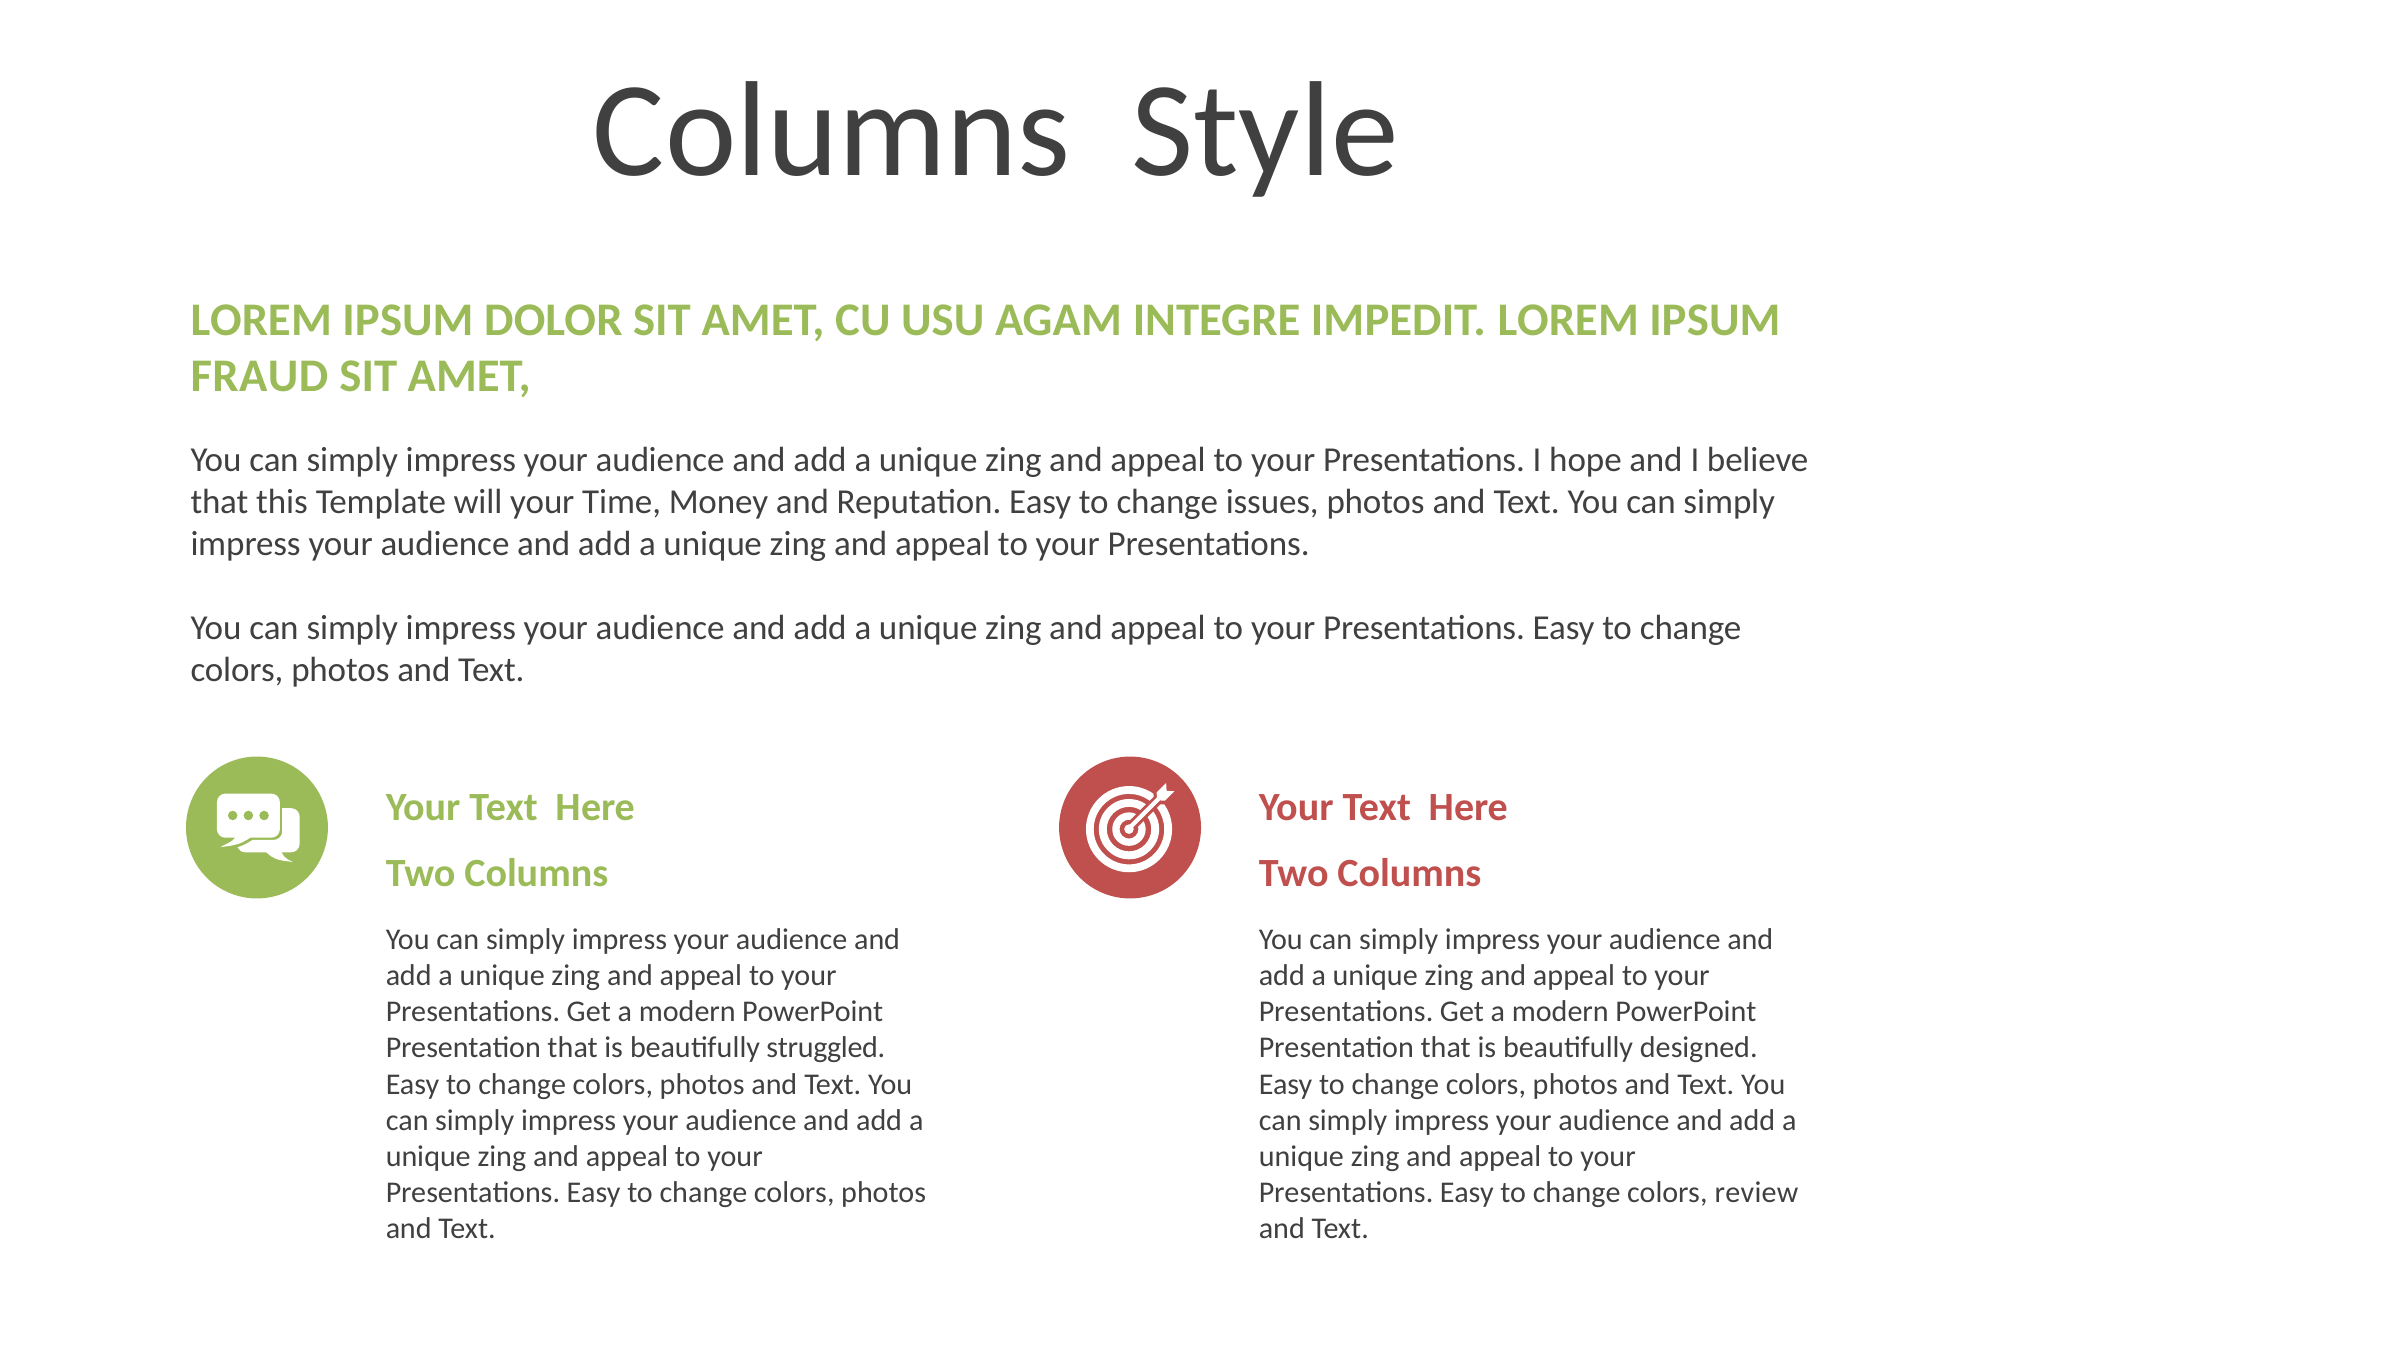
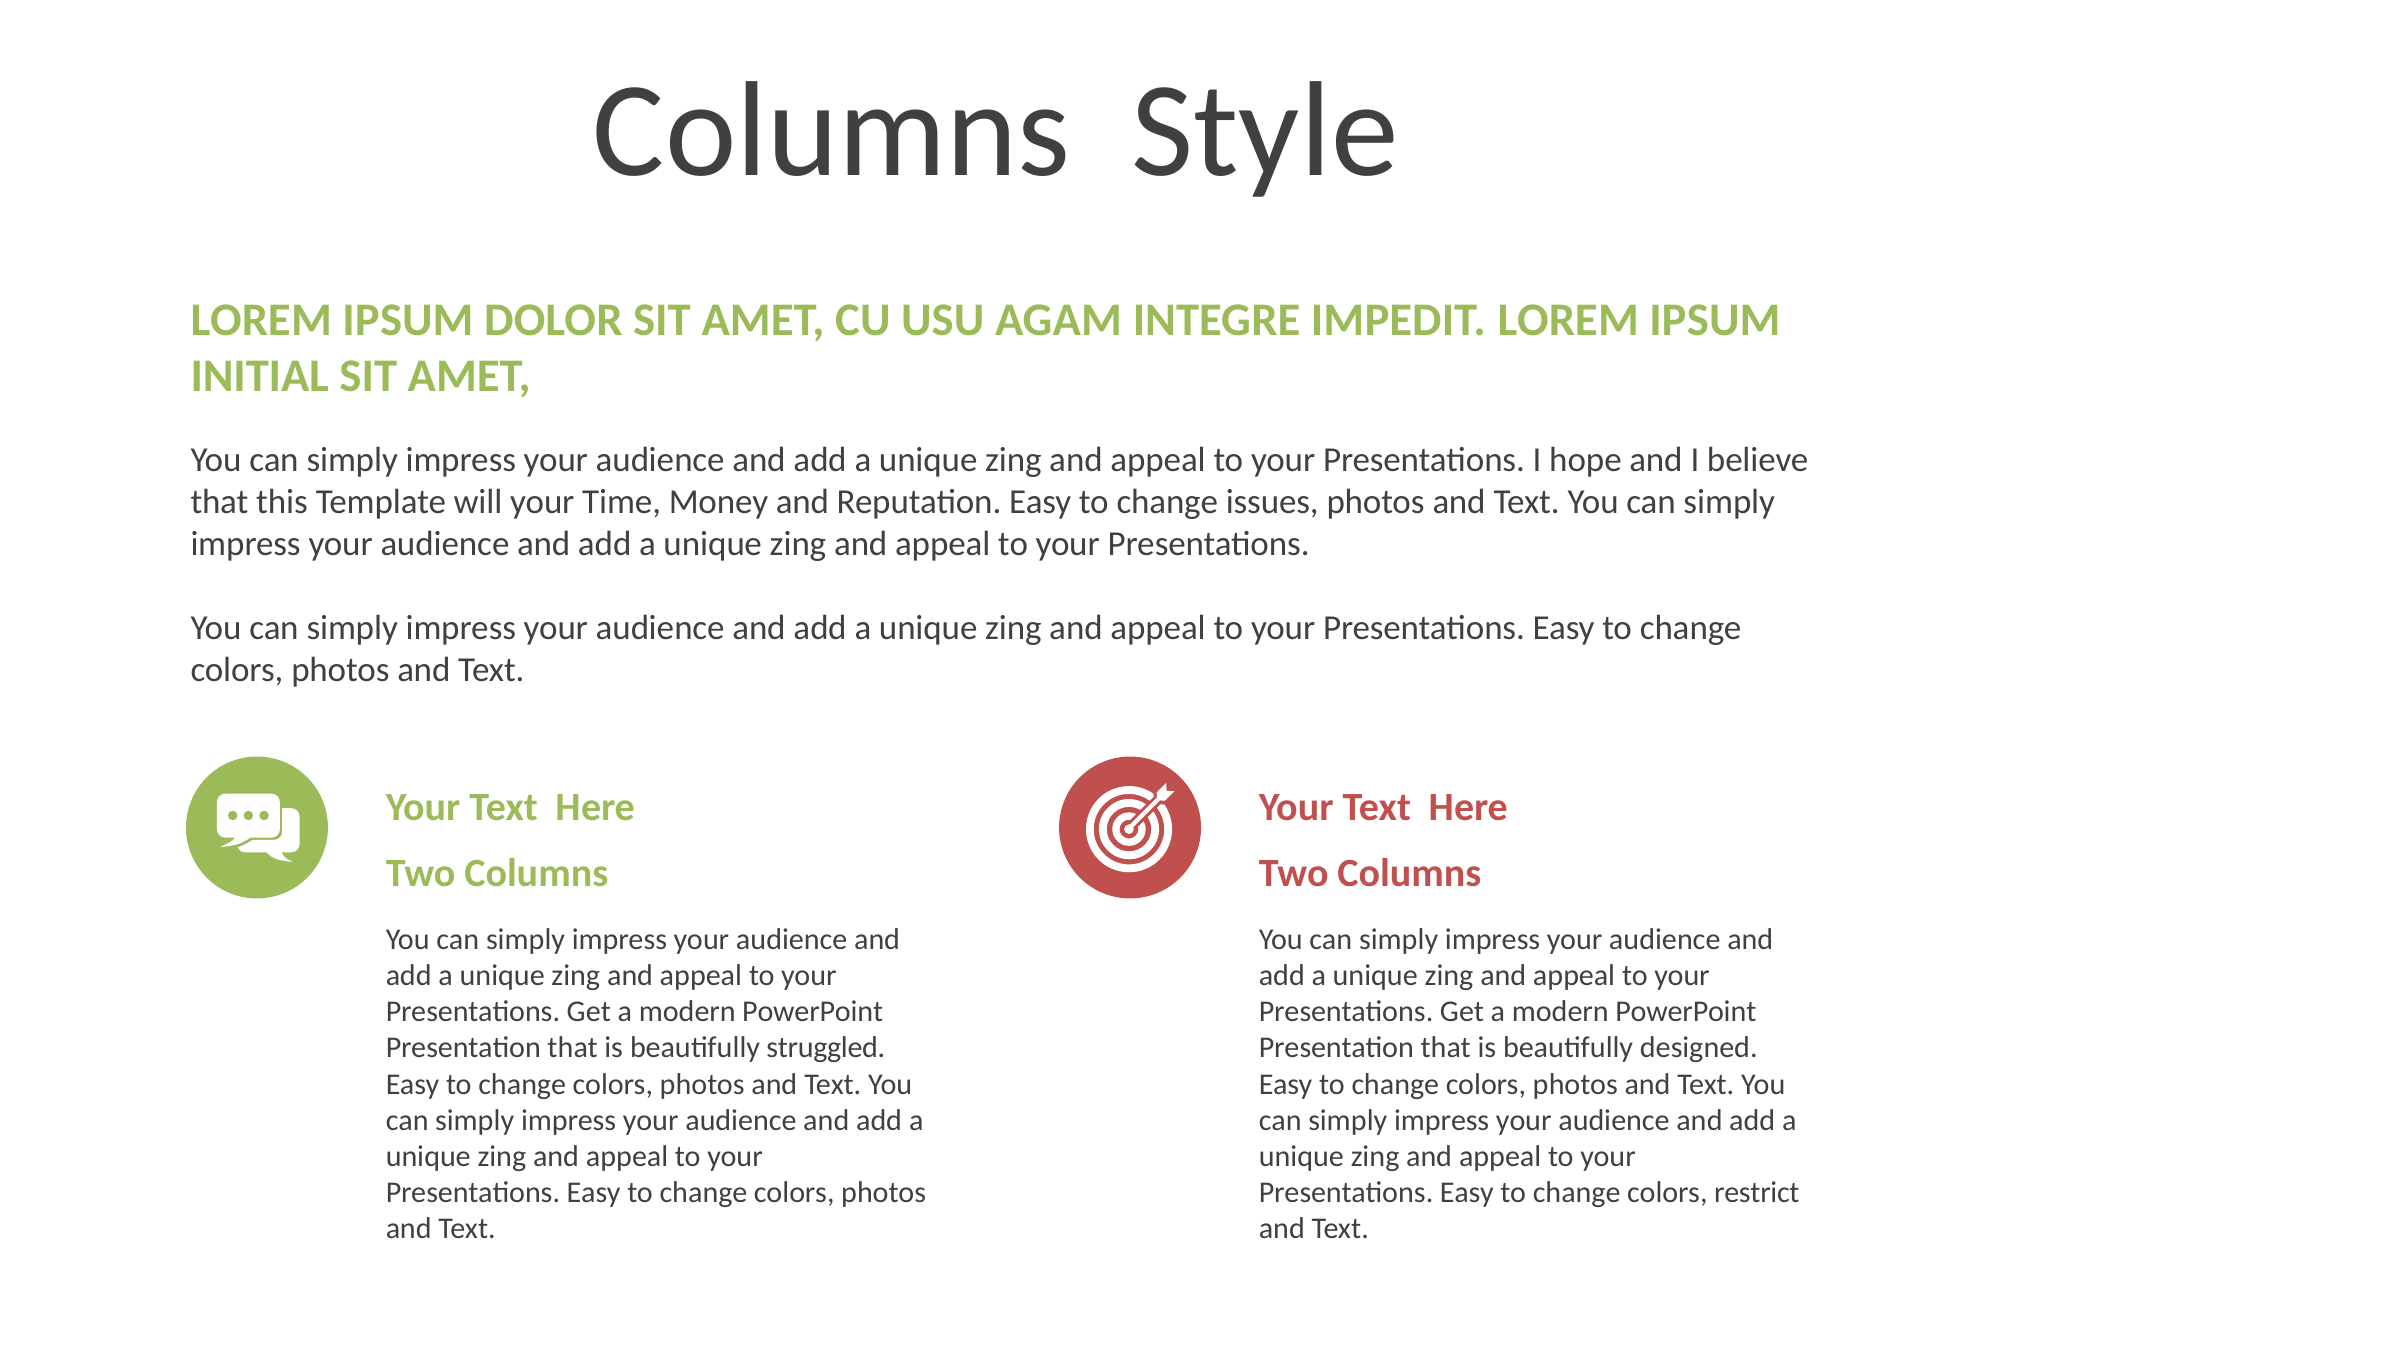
FRAUD: FRAUD -> INITIAL
review: review -> restrict
